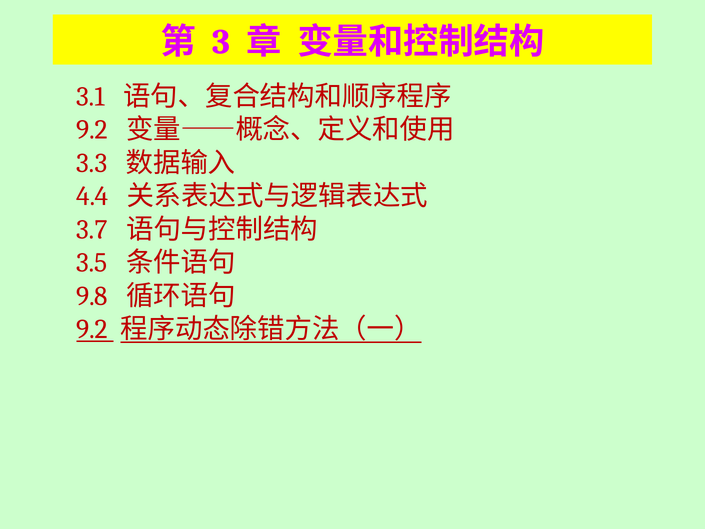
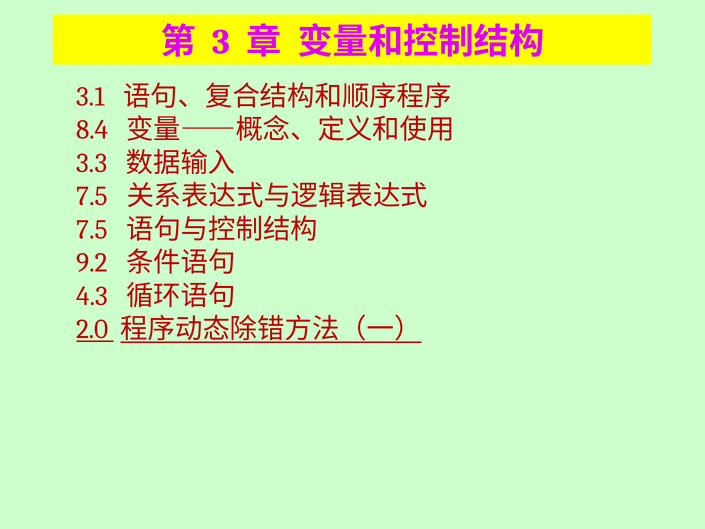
9.2 at (92, 130): 9.2 -> 8.4
4.4 at (92, 196): 4.4 -> 7.5
3.7 at (92, 229): 3.7 -> 7.5
3.5: 3.5 -> 9.2
9.8: 9.8 -> 4.3
9.2 at (92, 329): 9.2 -> 2.0
